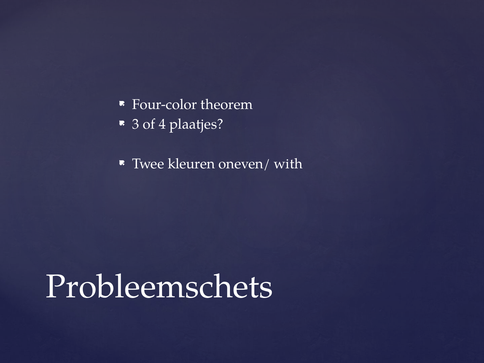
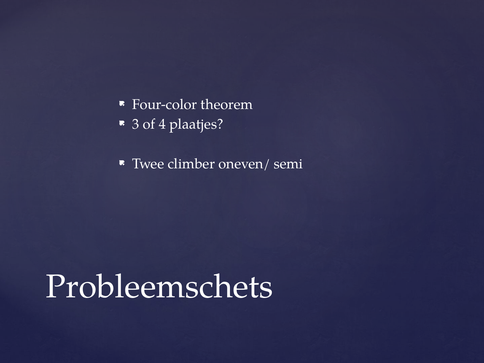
kleuren: kleuren -> climber
with: with -> semi
